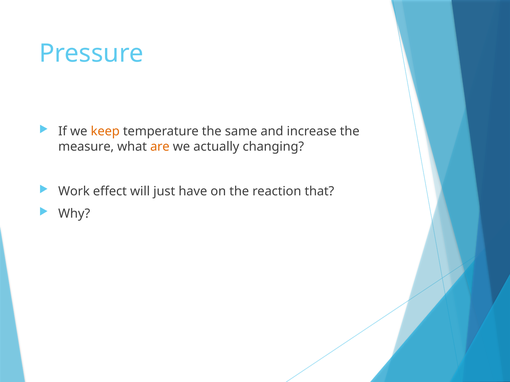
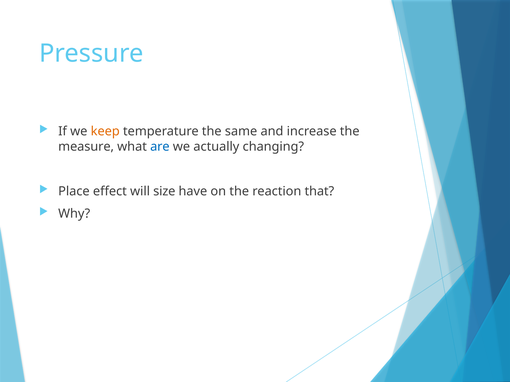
are colour: orange -> blue
Work: Work -> Place
just: just -> size
